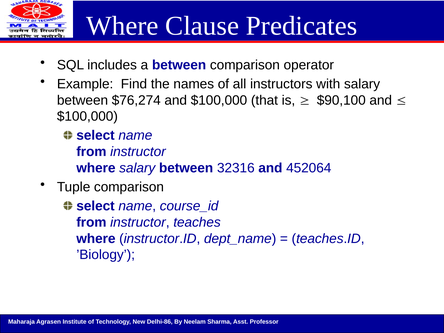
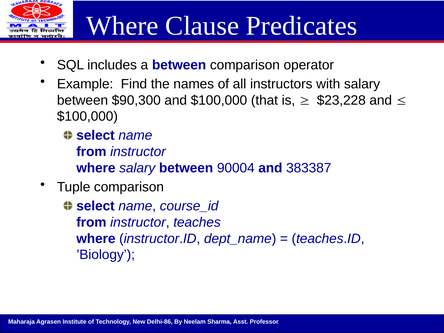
$76,274: $76,274 -> $90,300
$90,100: $90,100 -> $23,228
32316: 32316 -> 90004
452064: 452064 -> 383387
